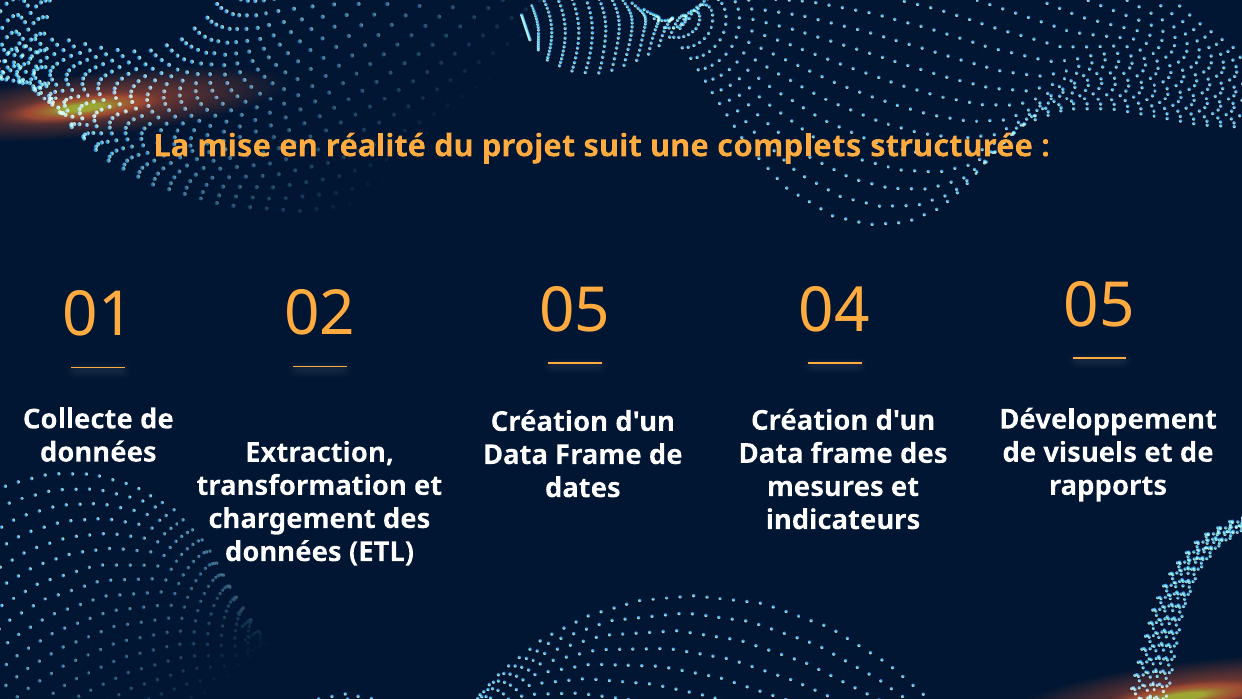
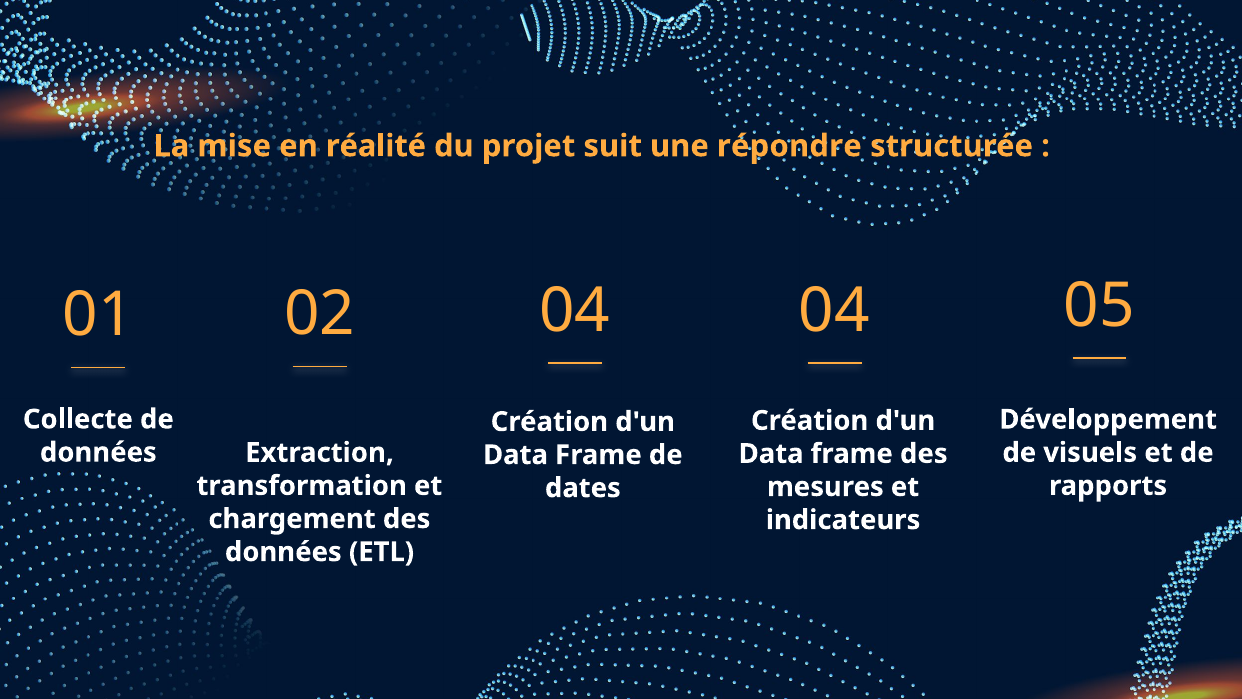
complets: complets -> répondre
02 05: 05 -> 04
